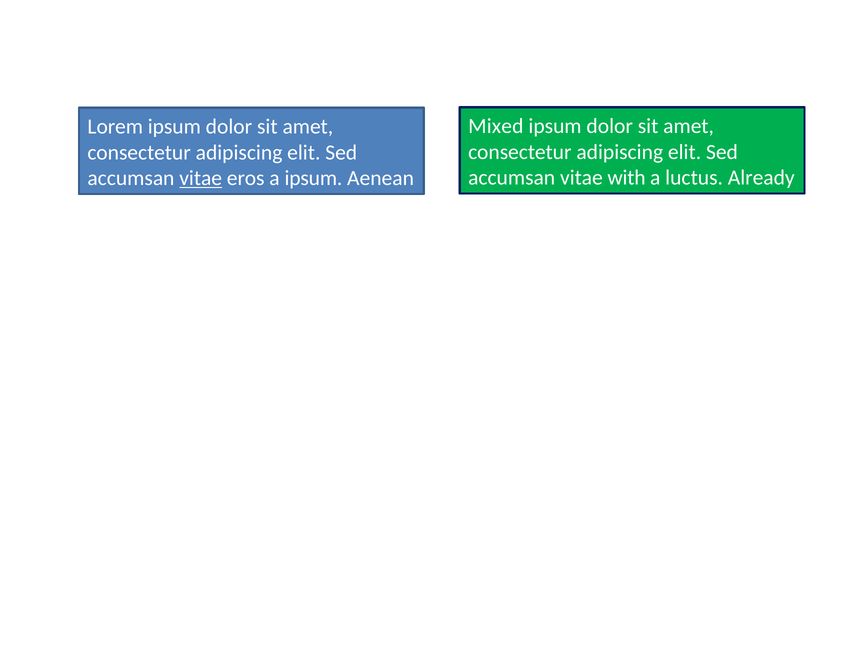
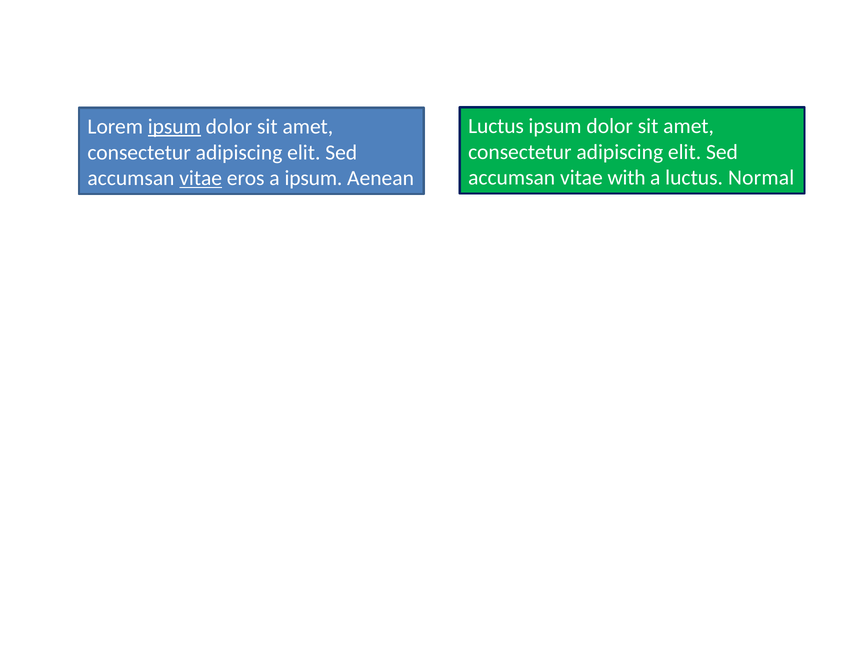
Mixed at (496, 126): Mixed -> Luctus
ipsum at (174, 126) underline: none -> present
Already: Already -> Normal
